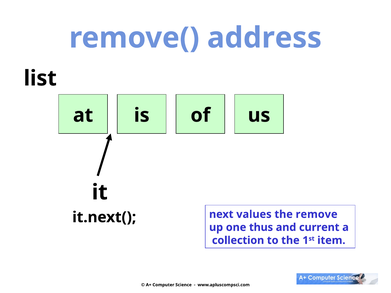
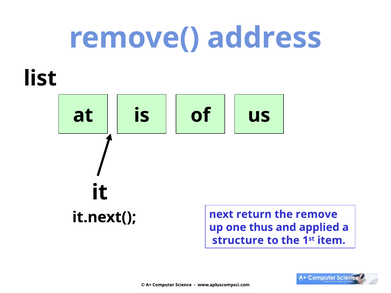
values: values -> return
current: current -> applied
collection: collection -> structure
